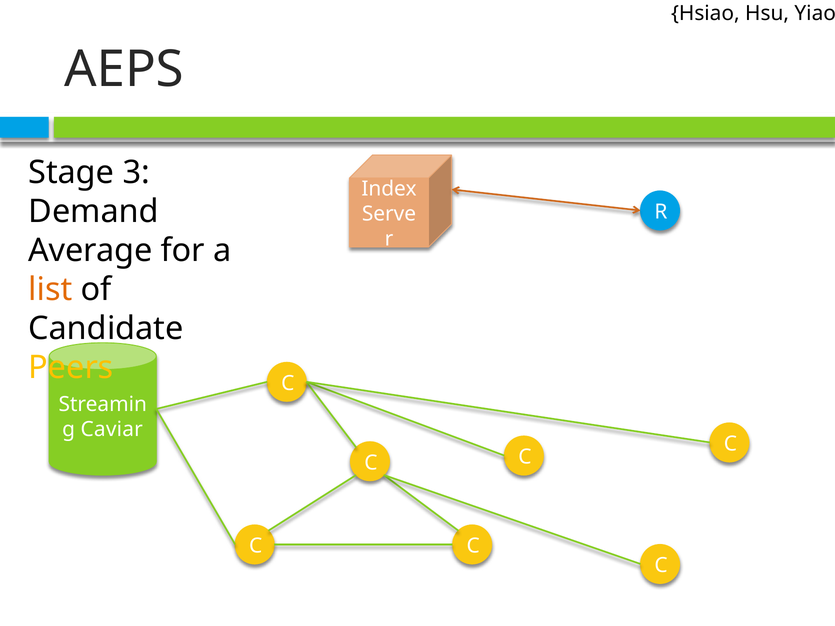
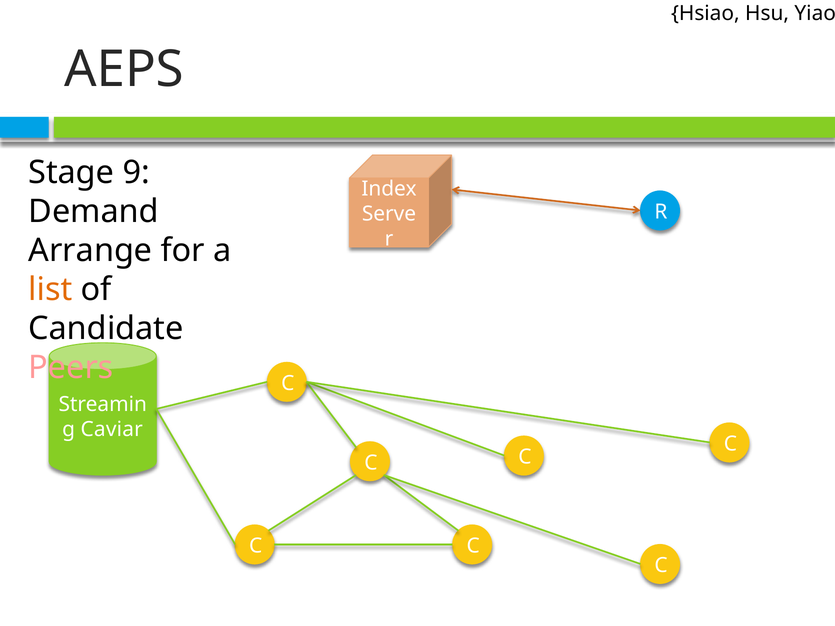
3: 3 -> 9
Average: Average -> Arrange
Peers colour: yellow -> pink
